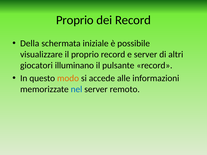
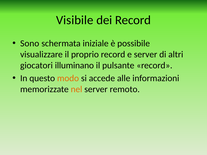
Proprio at (75, 20): Proprio -> Visibile
Della: Della -> Sono
nel colour: blue -> orange
